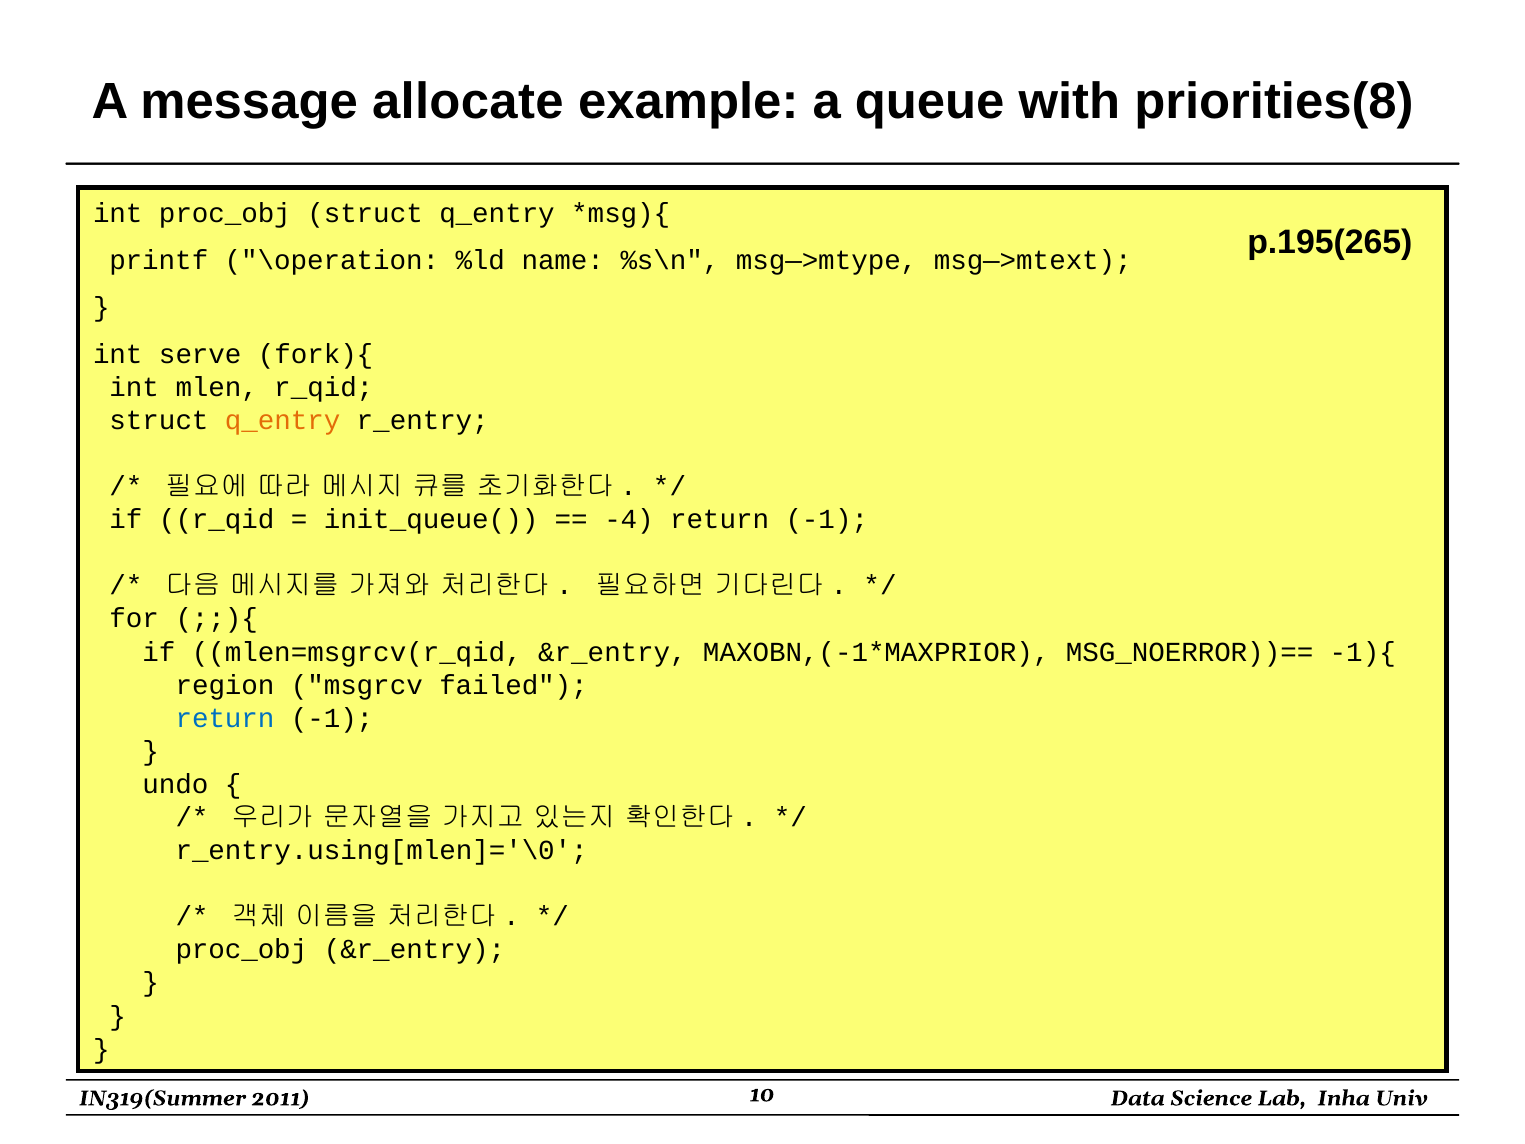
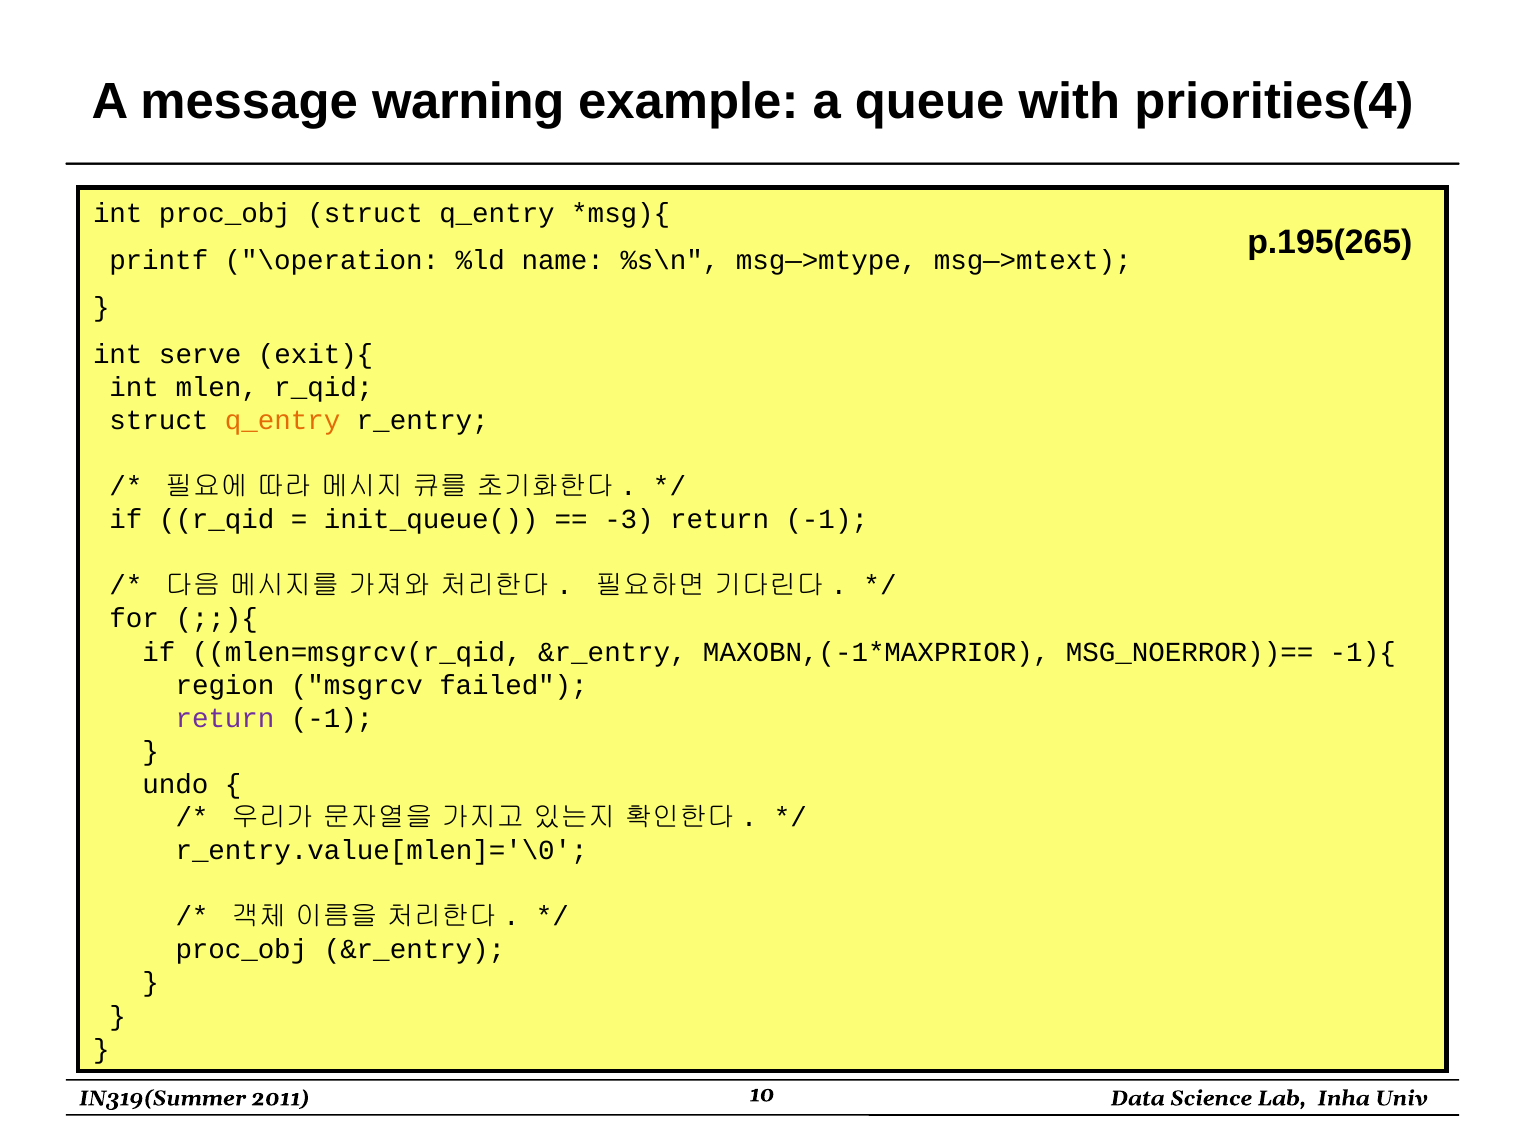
allocate: allocate -> warning
priorities(8: priorities(8 -> priorities(4
fork){: fork){ -> exit){
-4: -4 -> -3
return at (225, 718) colour: blue -> purple
r_entry.using[mlen]='\0: r_entry.using[mlen]='\0 -> r_entry.value[mlen]='\0
